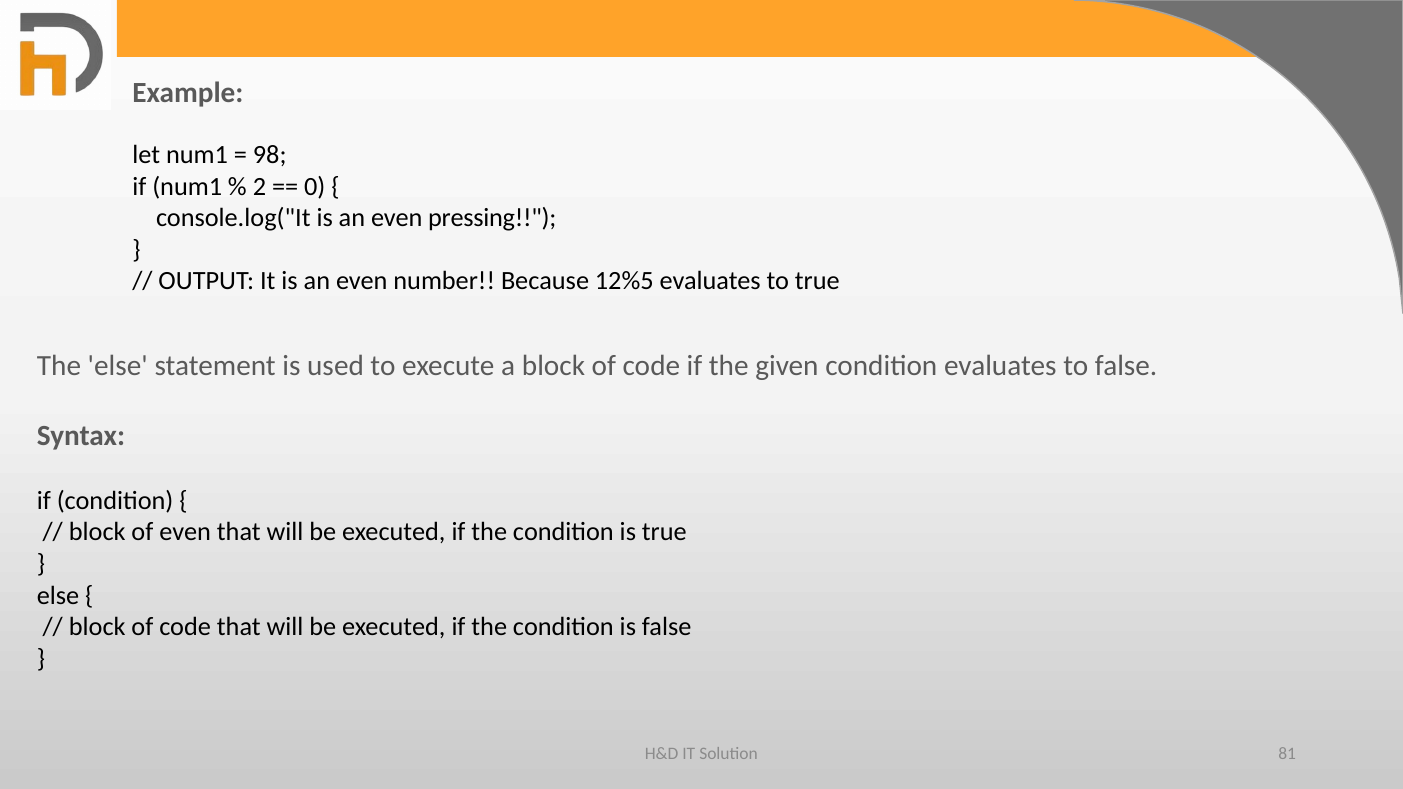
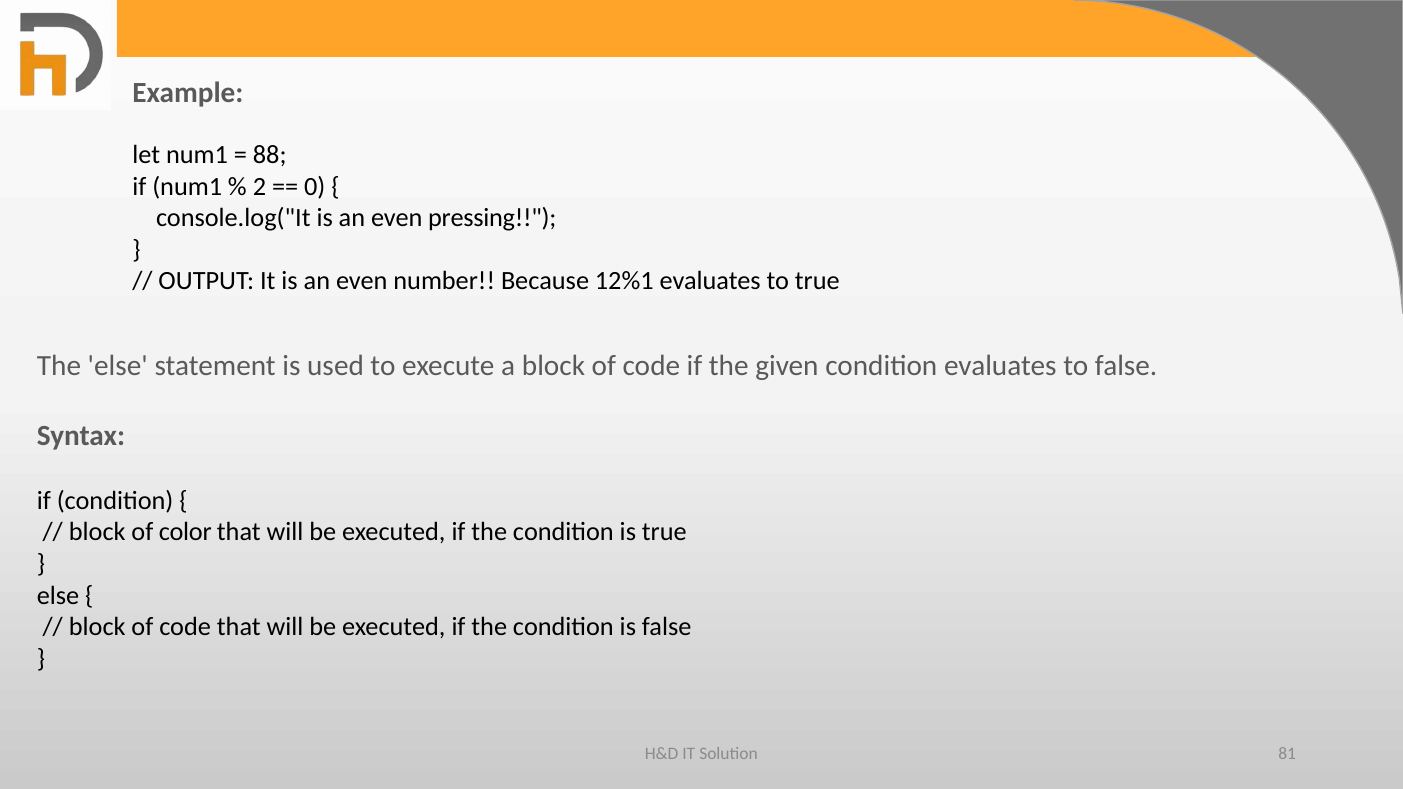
98: 98 -> 88
12%5: 12%5 -> 12%1
of even: even -> color
